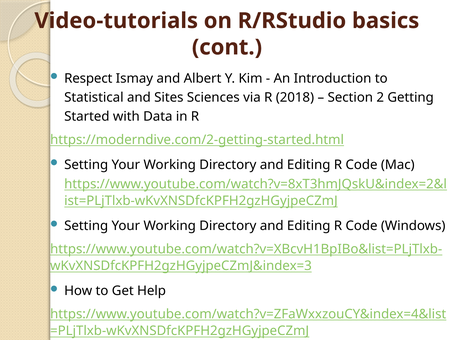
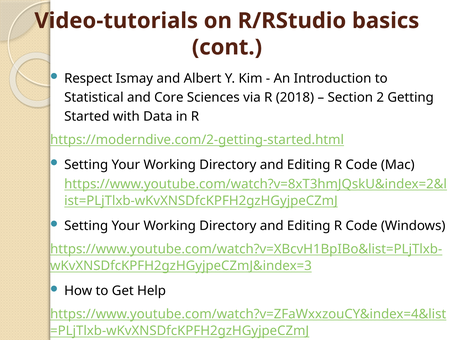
Sites: Sites -> Core
